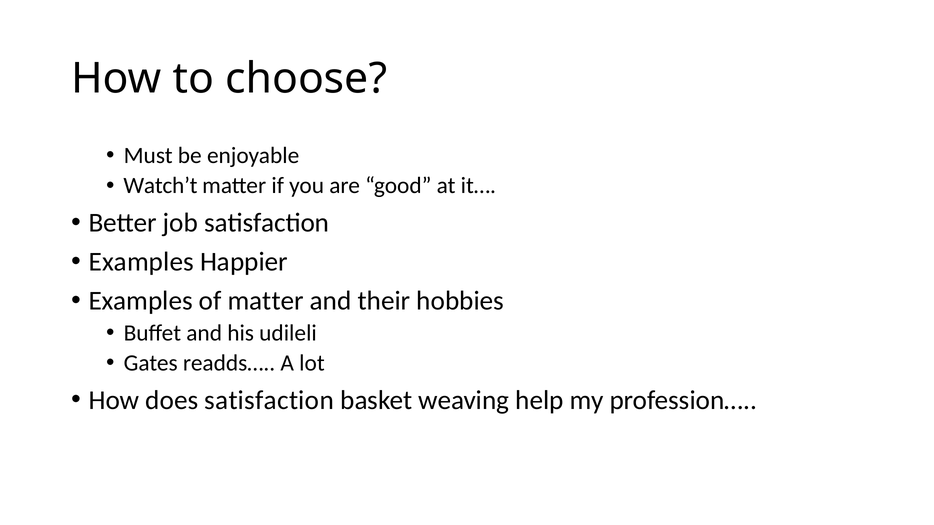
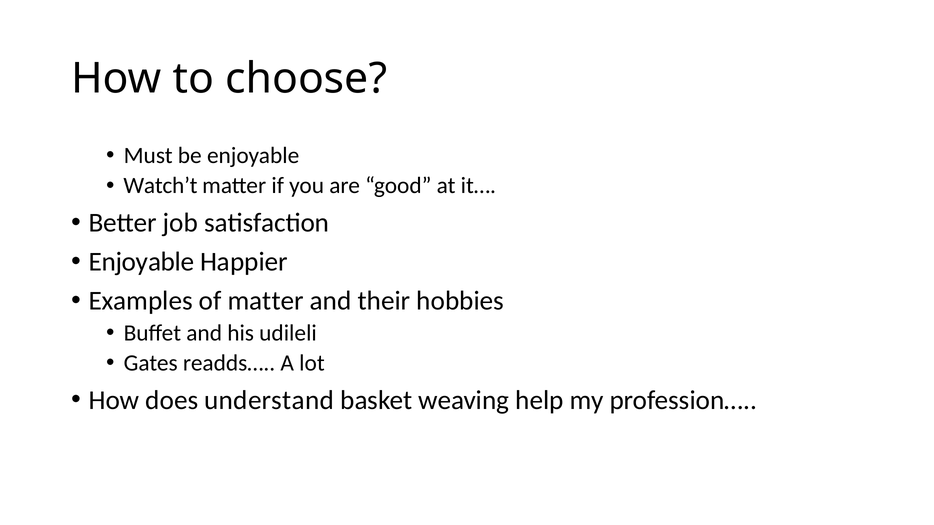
Examples at (141, 262): Examples -> Enjoyable
does satisfaction: satisfaction -> understand
